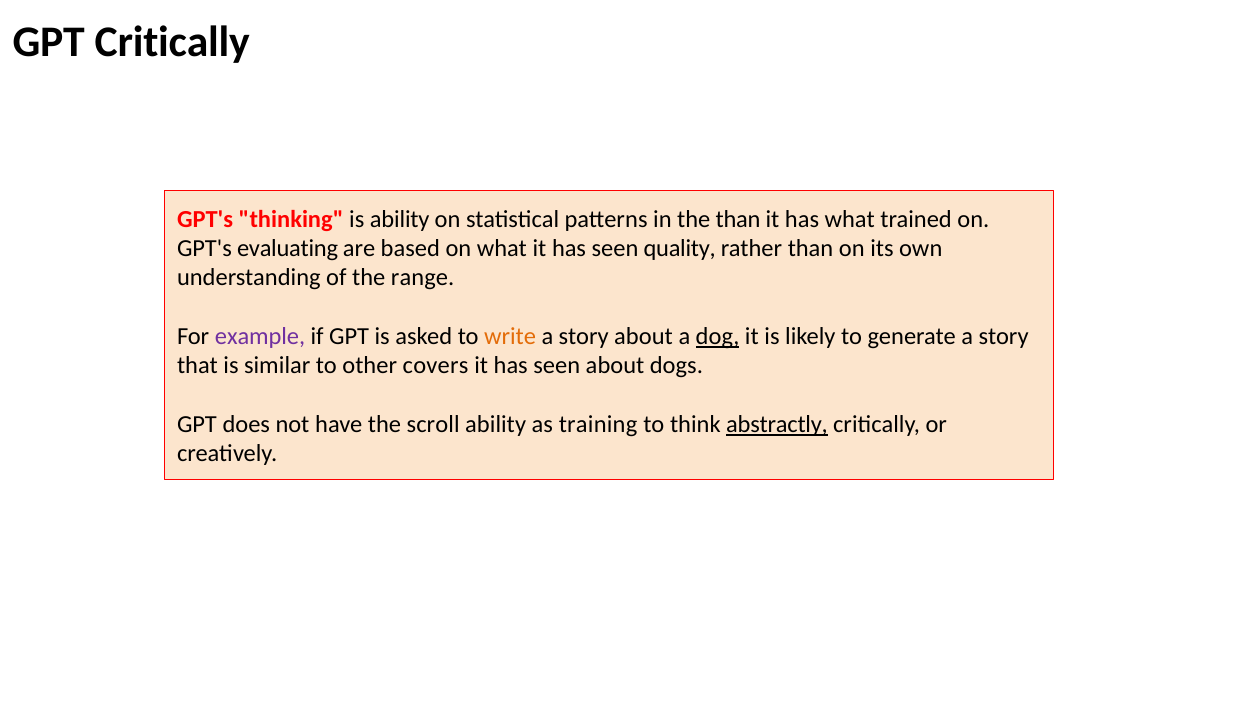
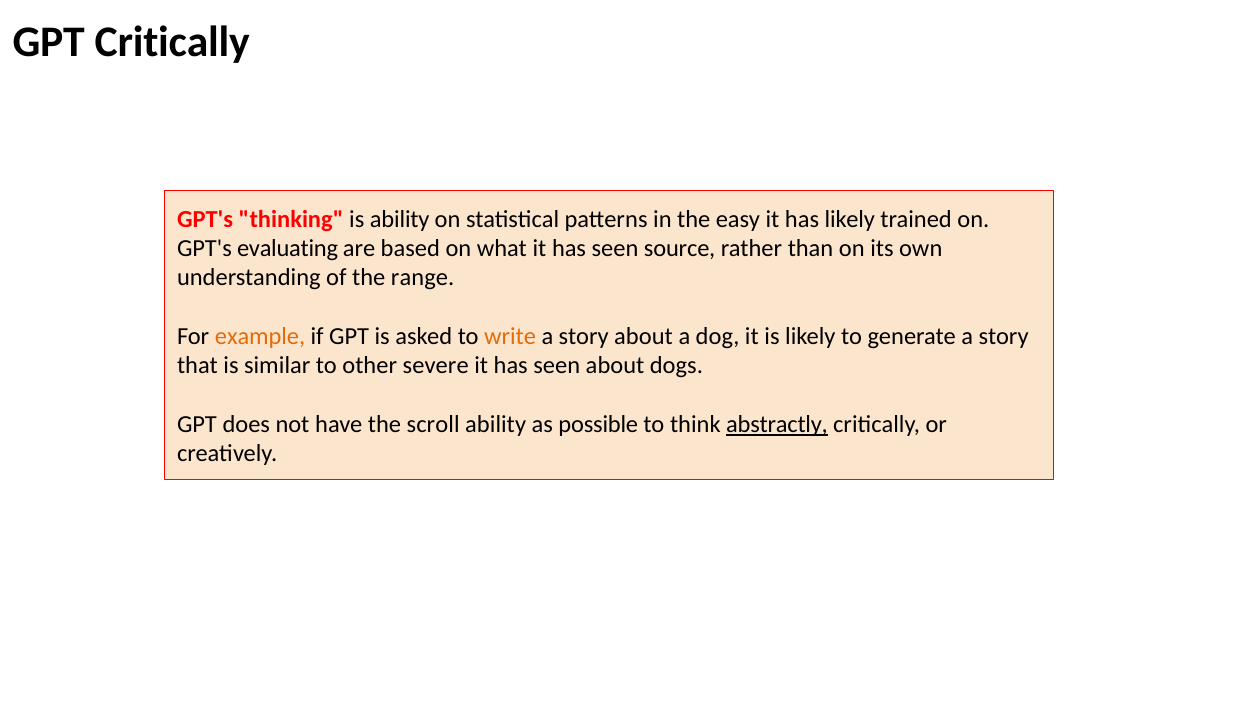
the than: than -> easy
has what: what -> likely
quality: quality -> source
example colour: purple -> orange
dog underline: present -> none
covers: covers -> severe
training: training -> possible
